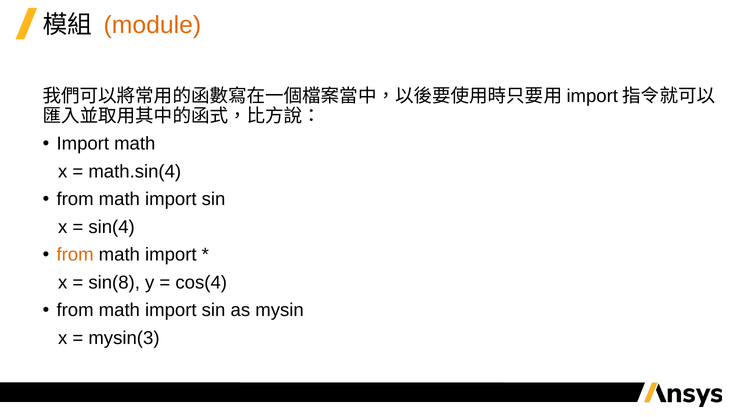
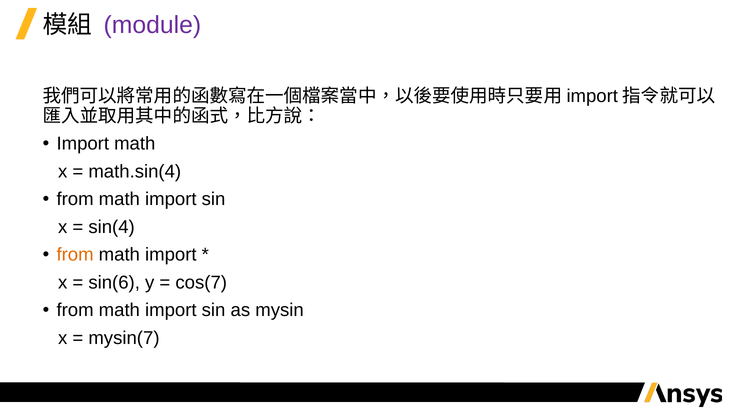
module colour: orange -> purple
sin(8: sin(8 -> sin(6
cos(4: cos(4 -> cos(7
mysin(3: mysin(3 -> mysin(7
